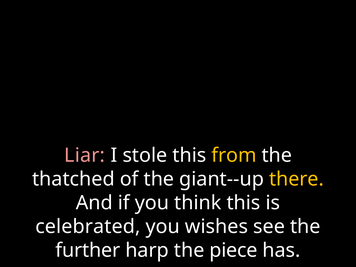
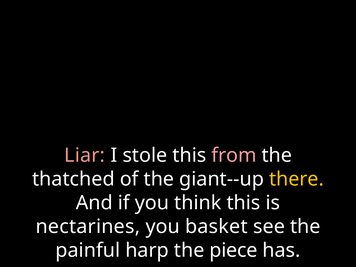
from colour: yellow -> pink
celebrated: celebrated -> nectarines
wishes: wishes -> basket
further: further -> painful
